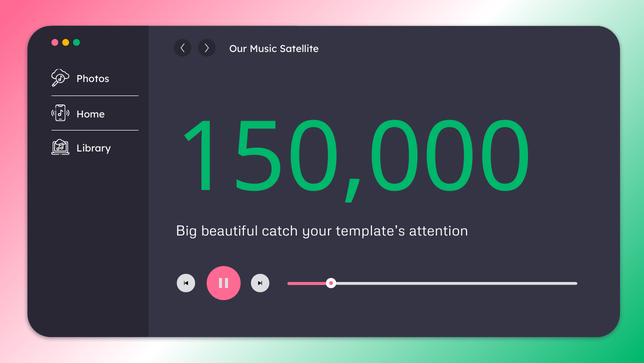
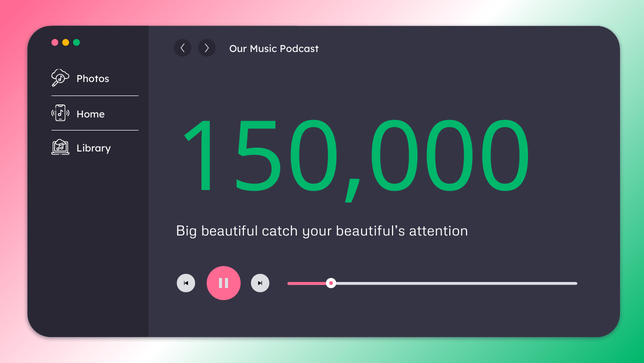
Satellite: Satellite -> Podcast
template’s: template’s -> beautiful’s
